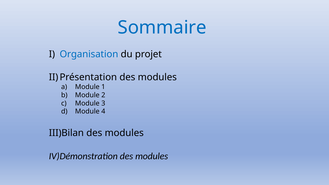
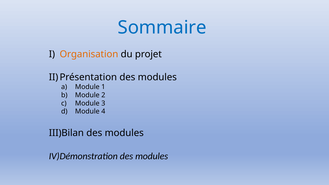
Organisation colour: blue -> orange
